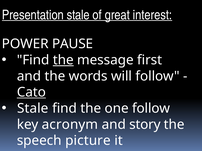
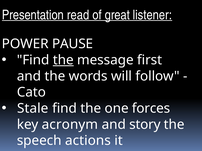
Presentation stale: stale -> read
interest: interest -> listener
Cato underline: present -> none
one follow: follow -> forces
picture: picture -> actions
